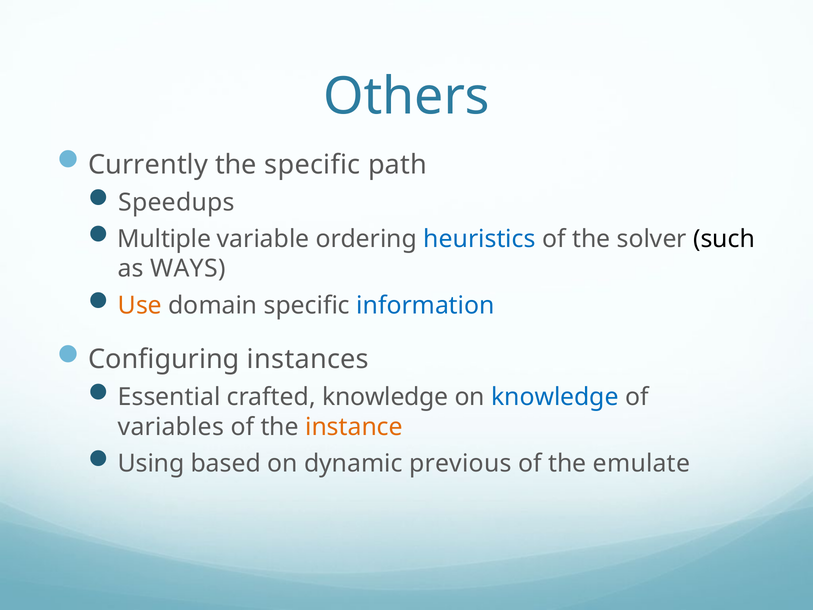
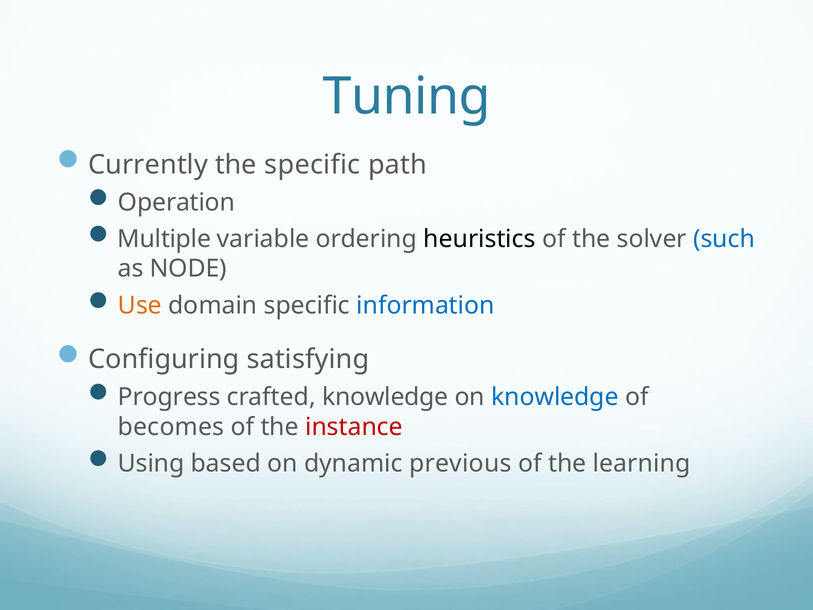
Others: Others -> Tuning
Speedups: Speedups -> Operation
heuristics colour: blue -> black
such colour: black -> blue
WAYS: WAYS -> NODE
instances: instances -> satisfying
Essential: Essential -> Progress
variables: variables -> becomes
instance colour: orange -> red
emulate: emulate -> learning
